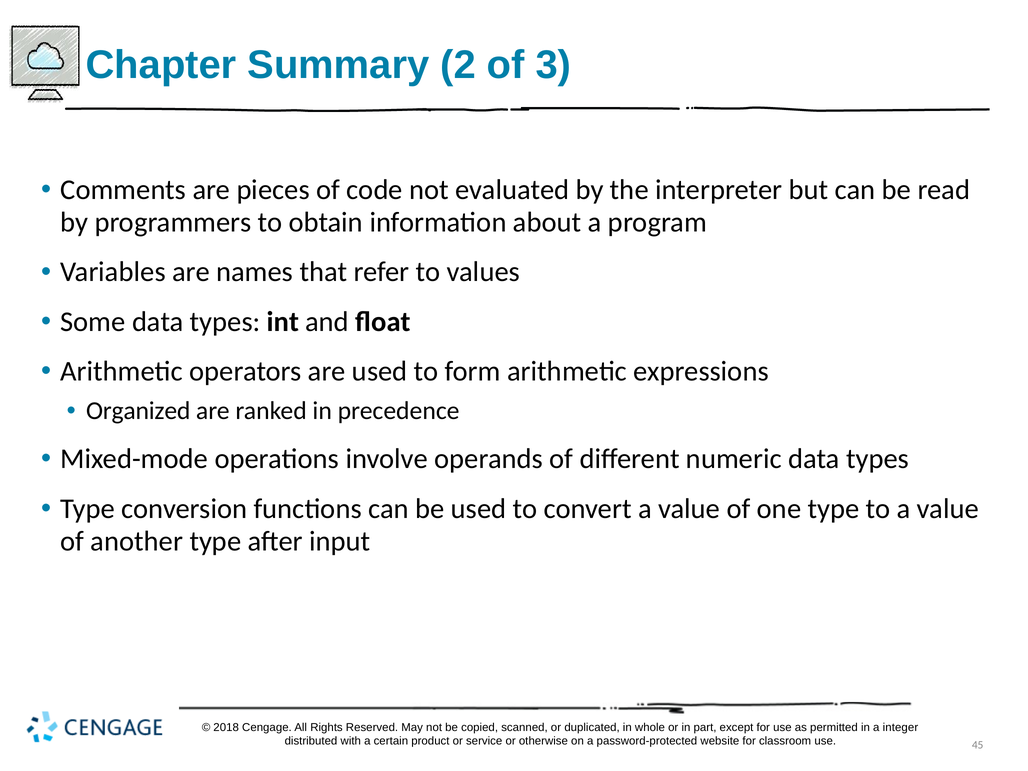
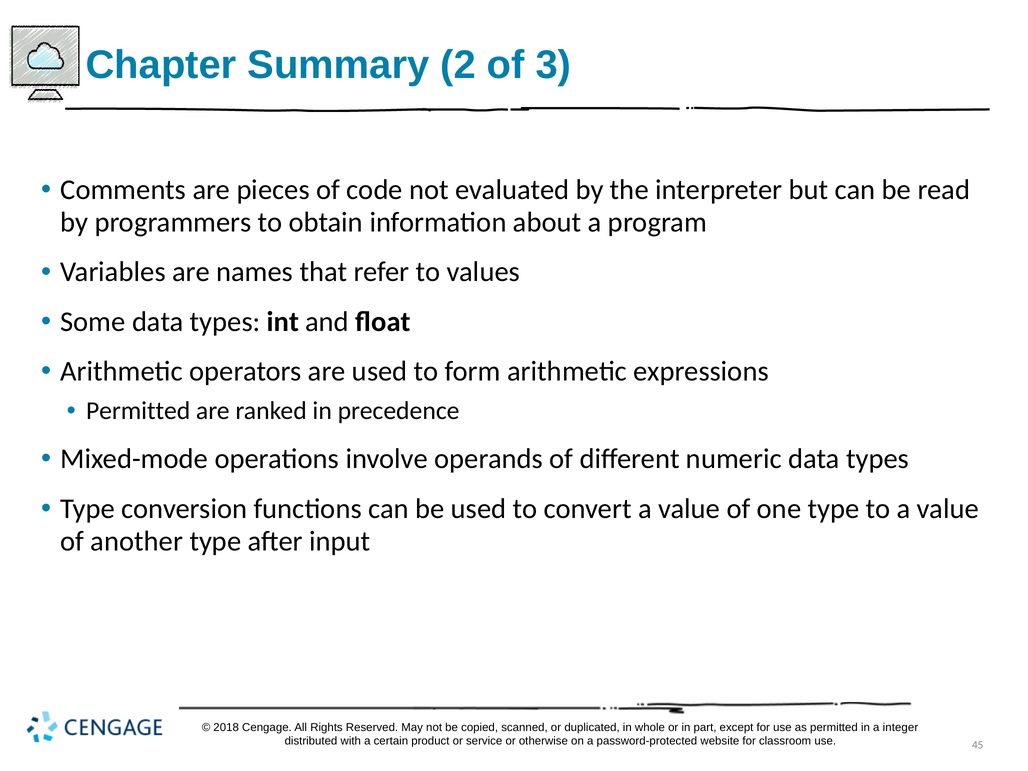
Organized at (138, 411): Organized -> Permitted
